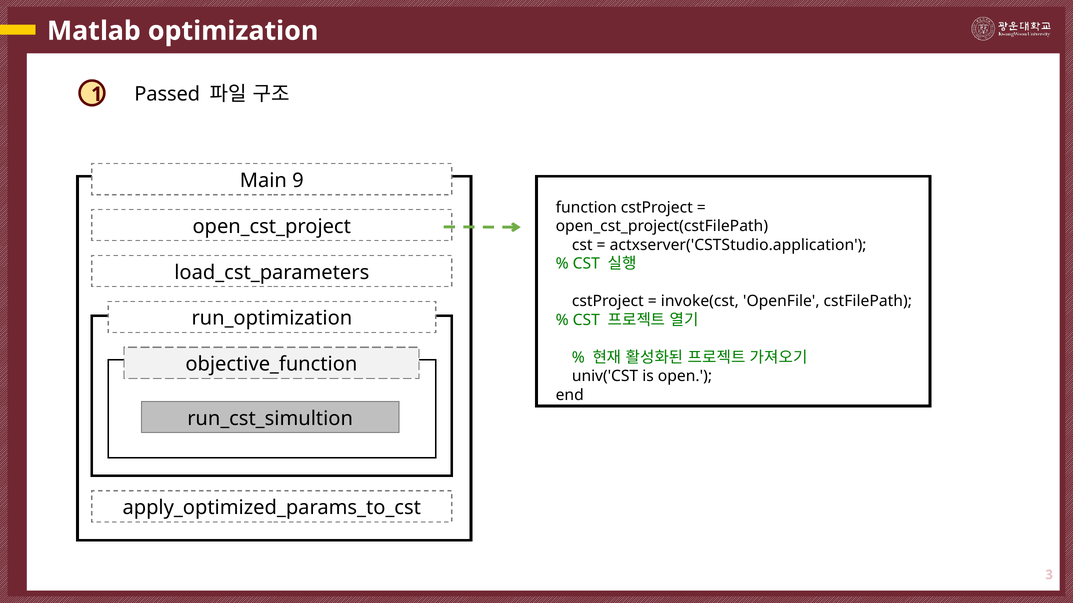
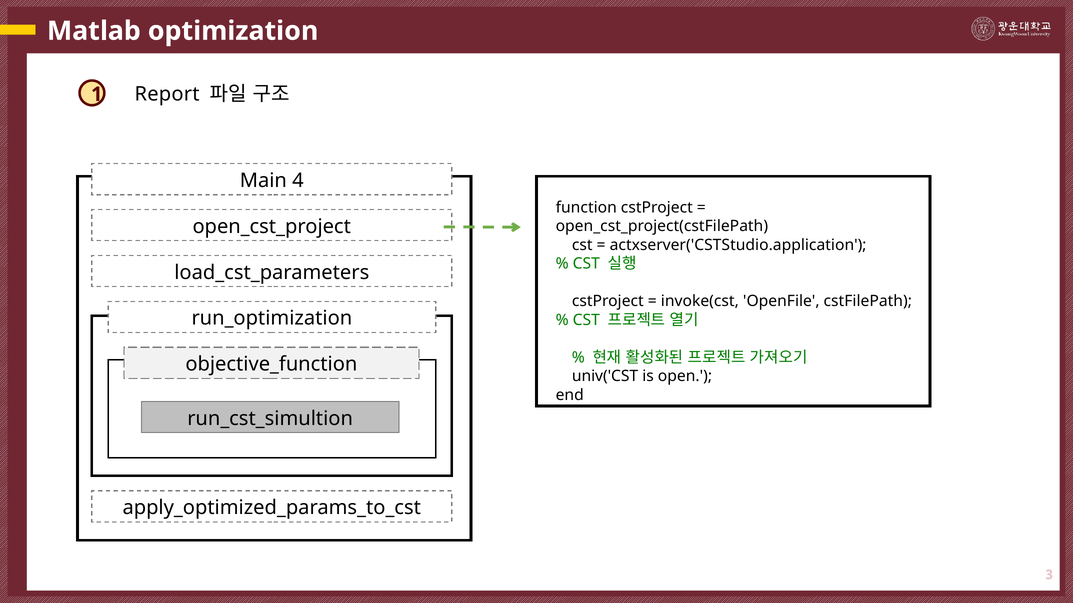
Passed: Passed -> Report
9: 9 -> 4
